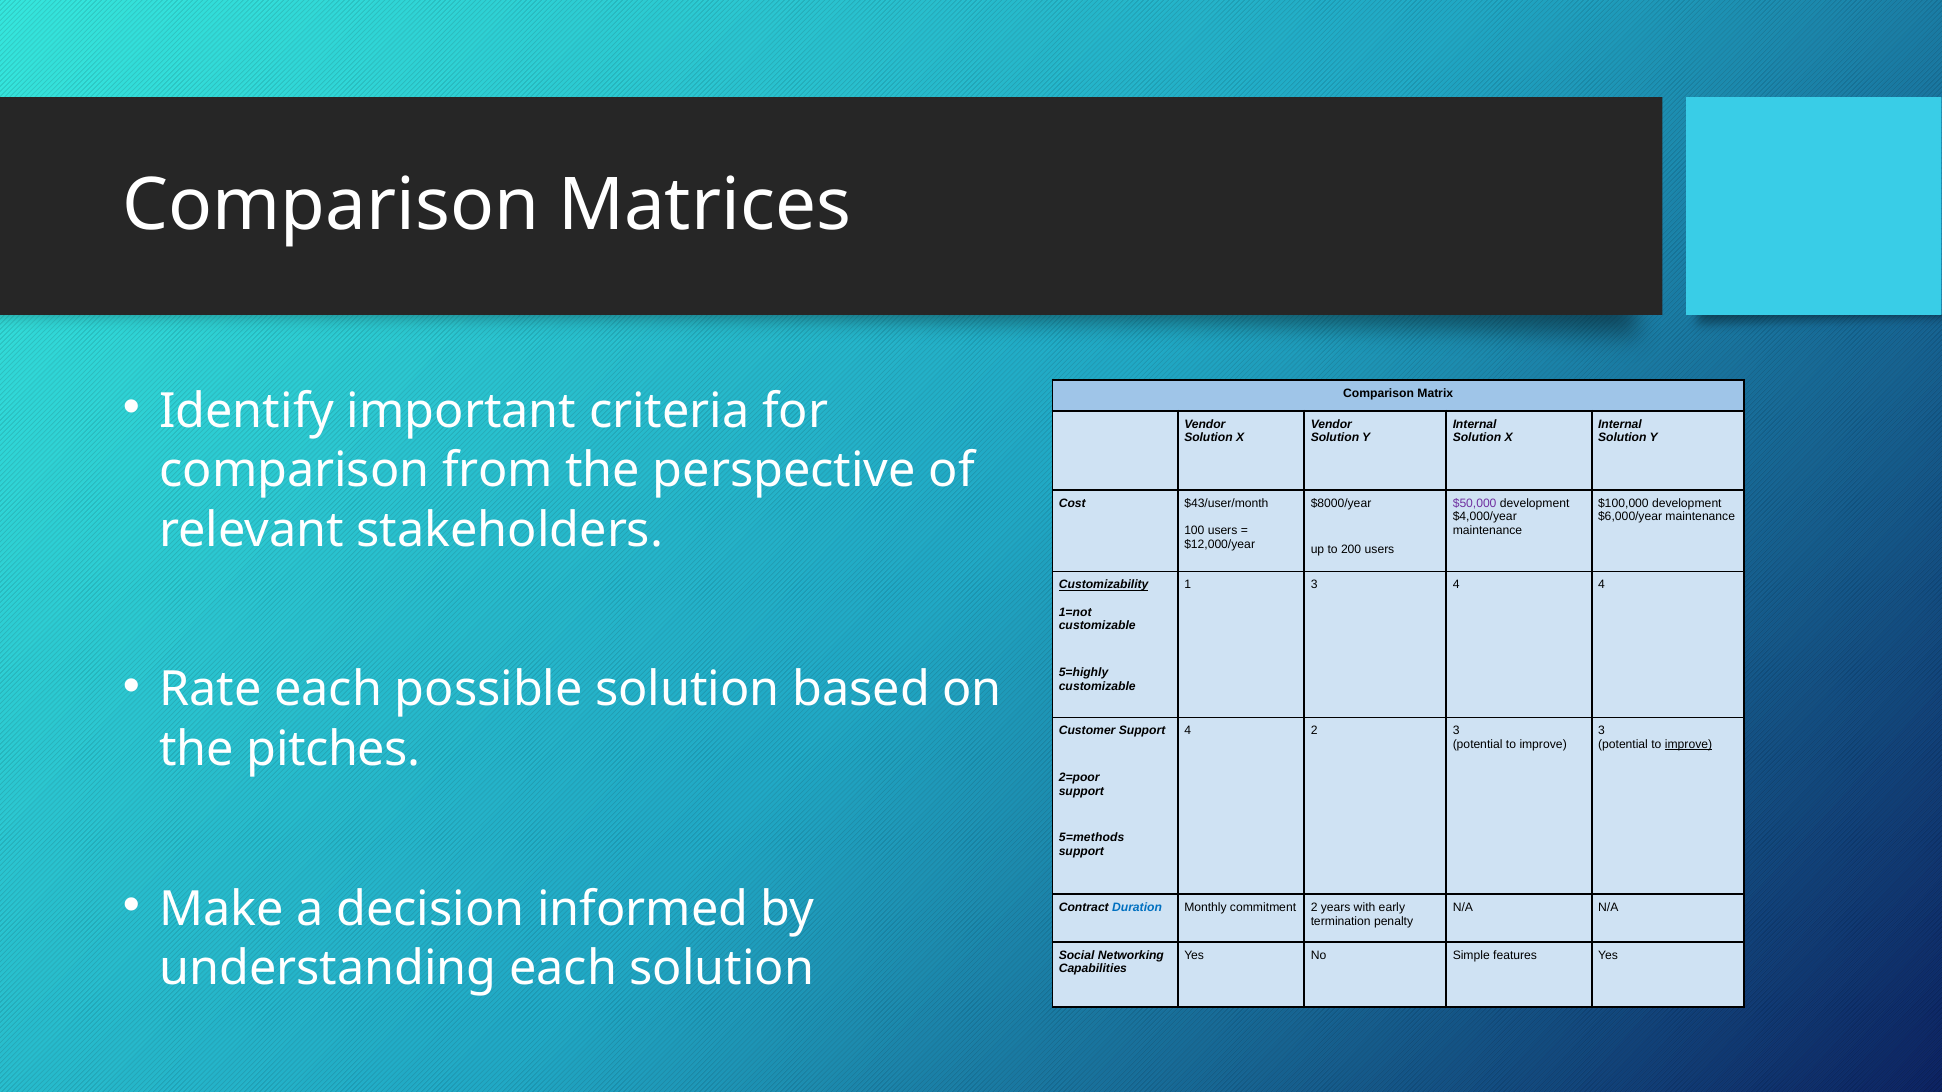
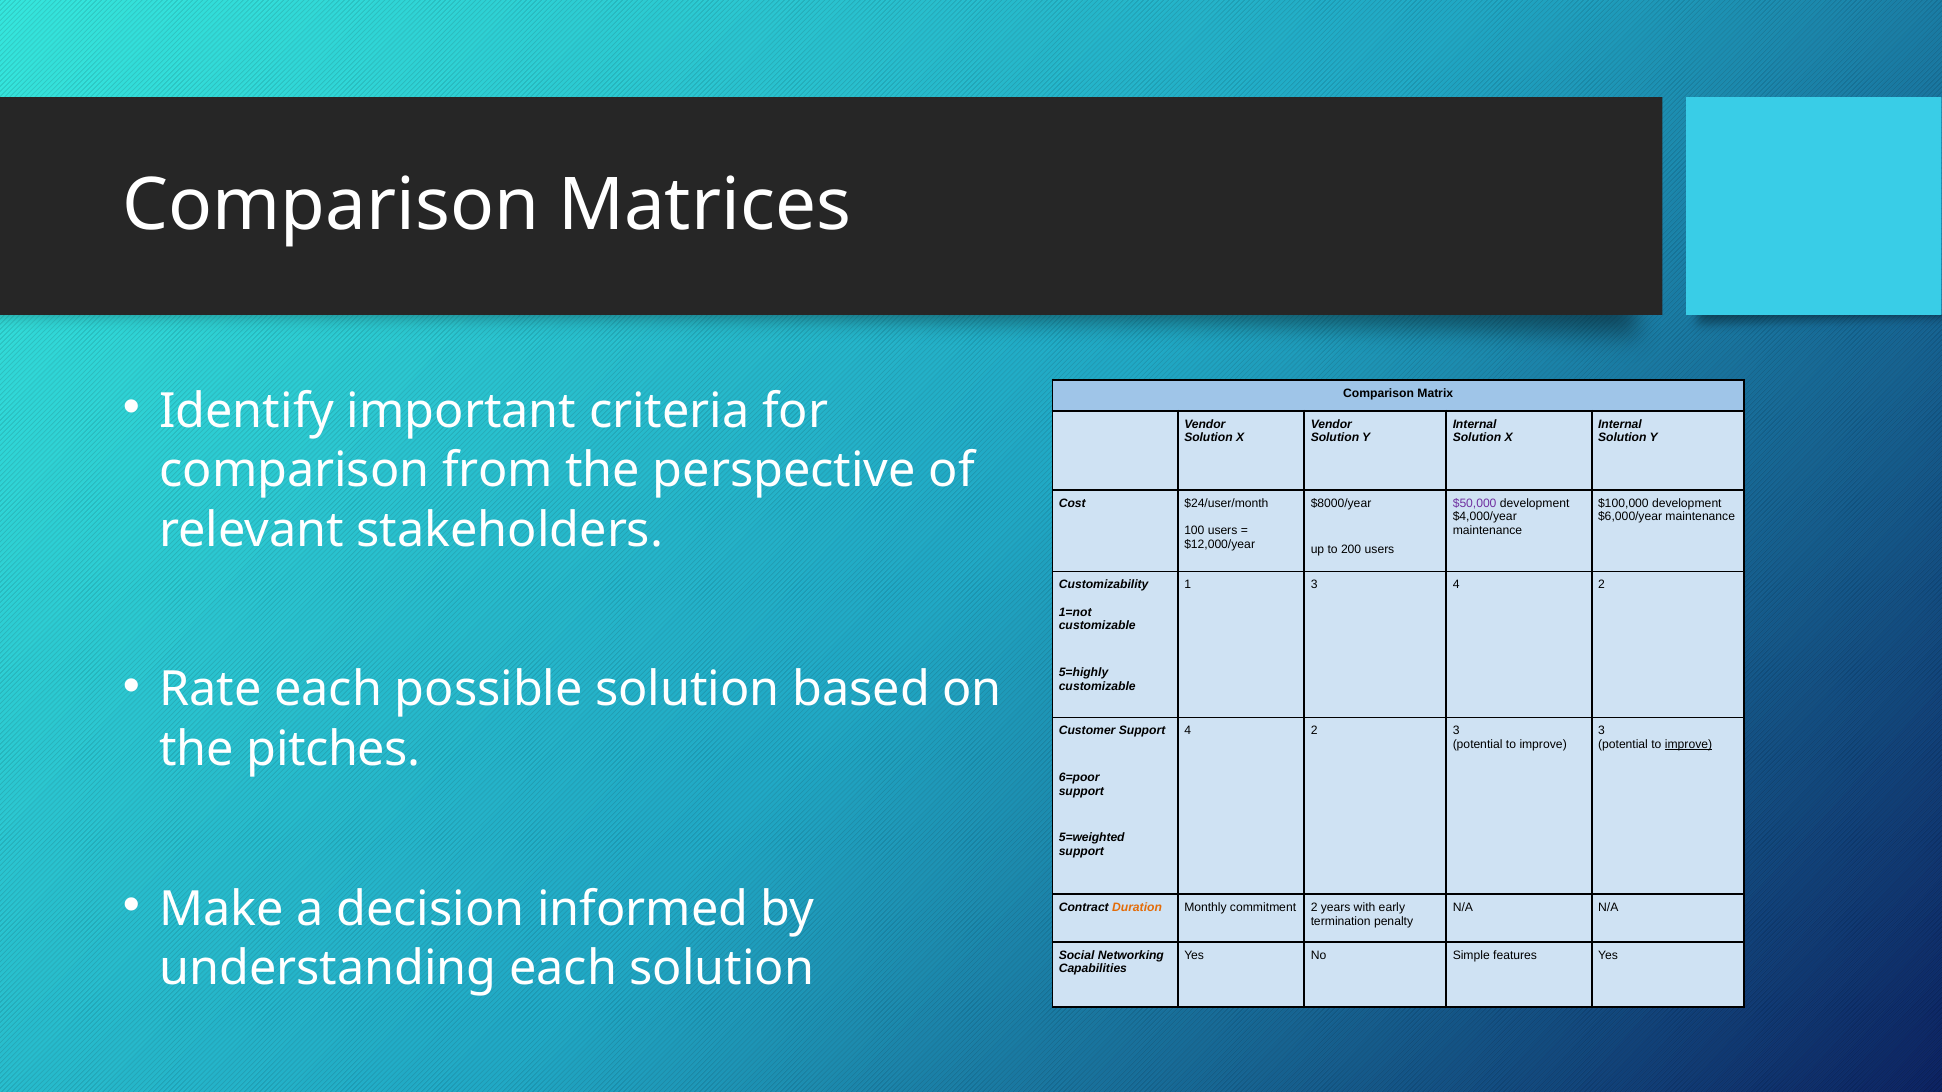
$43/user/month: $43/user/month -> $24/user/month
Customizability underline: present -> none
3 4 4: 4 -> 2
2=poor: 2=poor -> 6=poor
5=methods: 5=methods -> 5=weighted
Duration colour: blue -> orange
